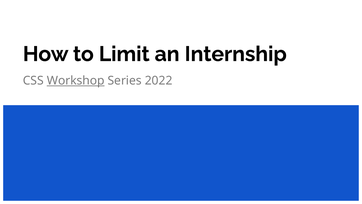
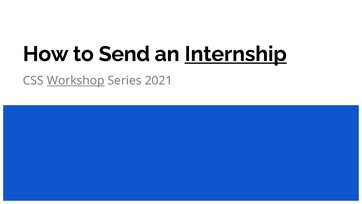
Limit: Limit -> Send
Internship underline: none -> present
2022: 2022 -> 2021
